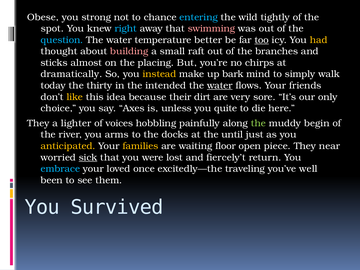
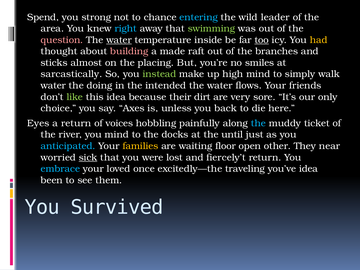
Obese: Obese -> Spend
tightly: tightly -> leader
spot: spot -> area
swimming colour: pink -> light green
question colour: light blue -> pink
water at (119, 40) underline: none -> present
better: better -> inside
small: small -> made
chirps: chirps -> smiles
dramatically: dramatically -> sarcastically
instead colour: yellow -> light green
bark: bark -> high
today at (53, 86): today -> water
thirty: thirty -> doing
water at (220, 86) underline: present -> none
like colour: yellow -> light green
quite: quite -> back
They at (38, 123): They -> Eyes
a lighter: lighter -> return
the at (258, 123) colour: light green -> light blue
begin: begin -> ticket
you arms: arms -> mind
anticipated colour: yellow -> light blue
piece: piece -> other
you’ve well: well -> idea
